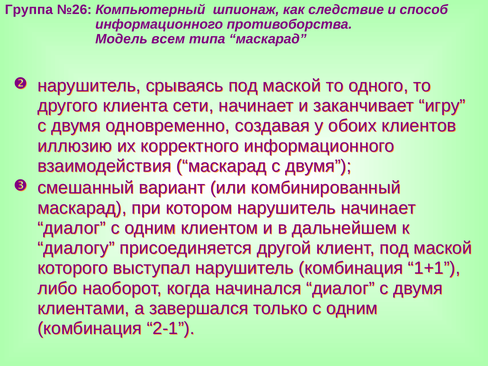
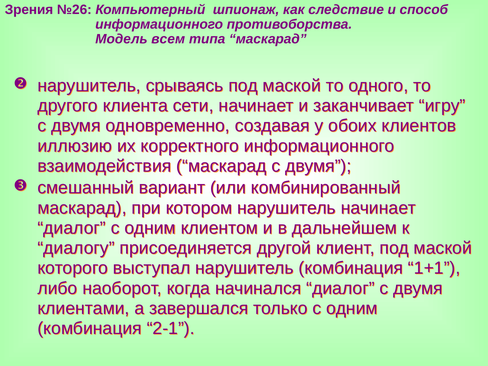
Группа: Группа -> Зрения
